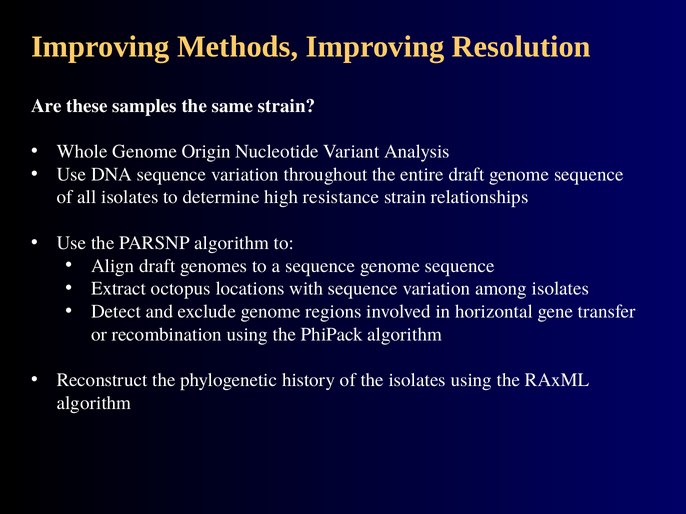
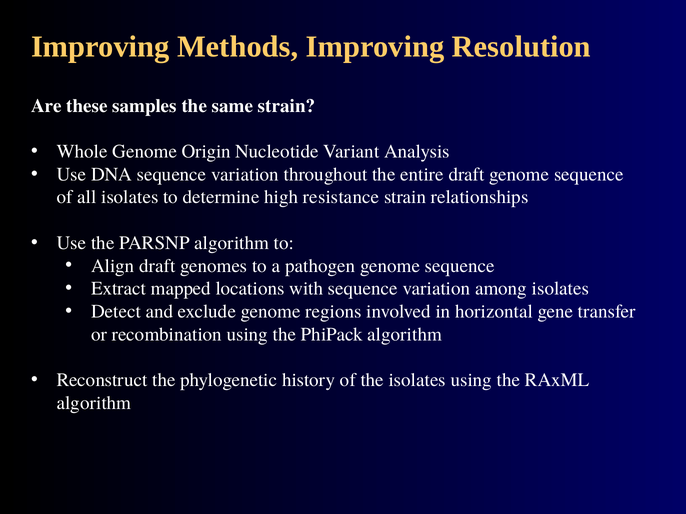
a sequence: sequence -> pathogen
octopus: octopus -> mapped
